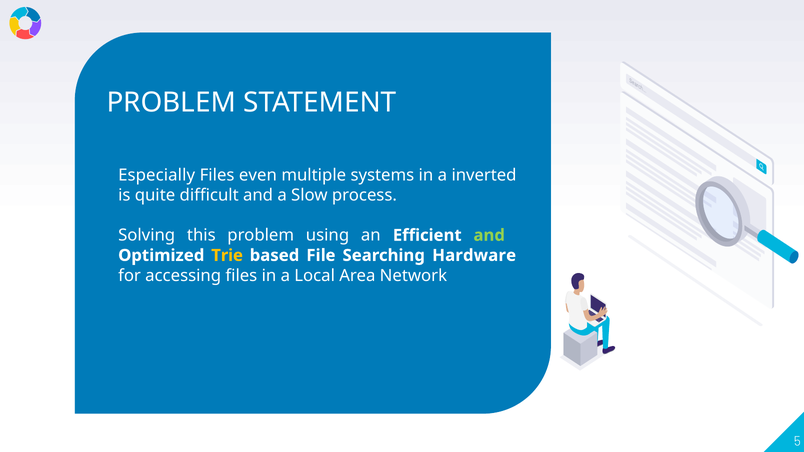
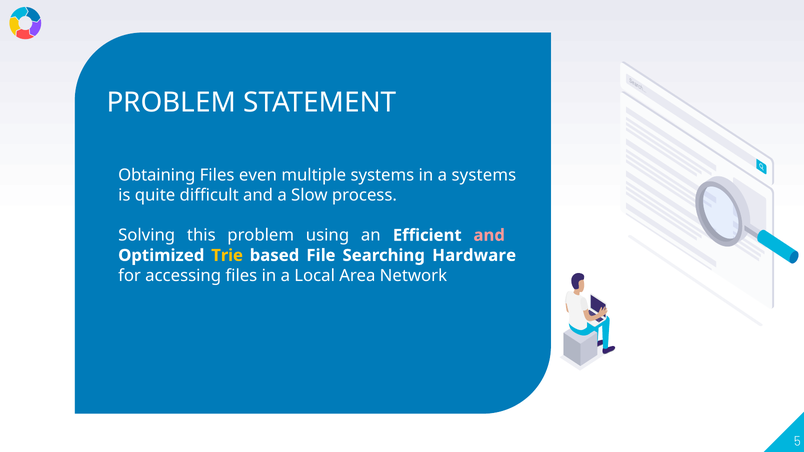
Especially: Especially -> Obtaining
a inverted: inverted -> systems
and at (489, 235) colour: light green -> pink
